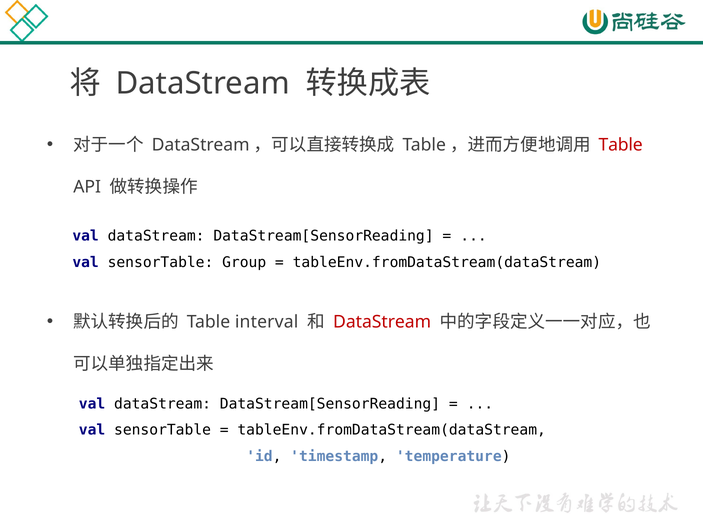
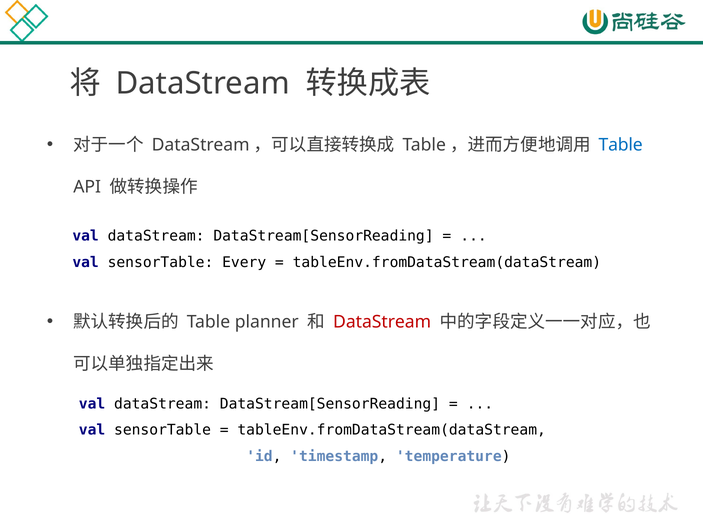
Table at (621, 145) colour: red -> blue
Group: Group -> Every
interval: interval -> planner
